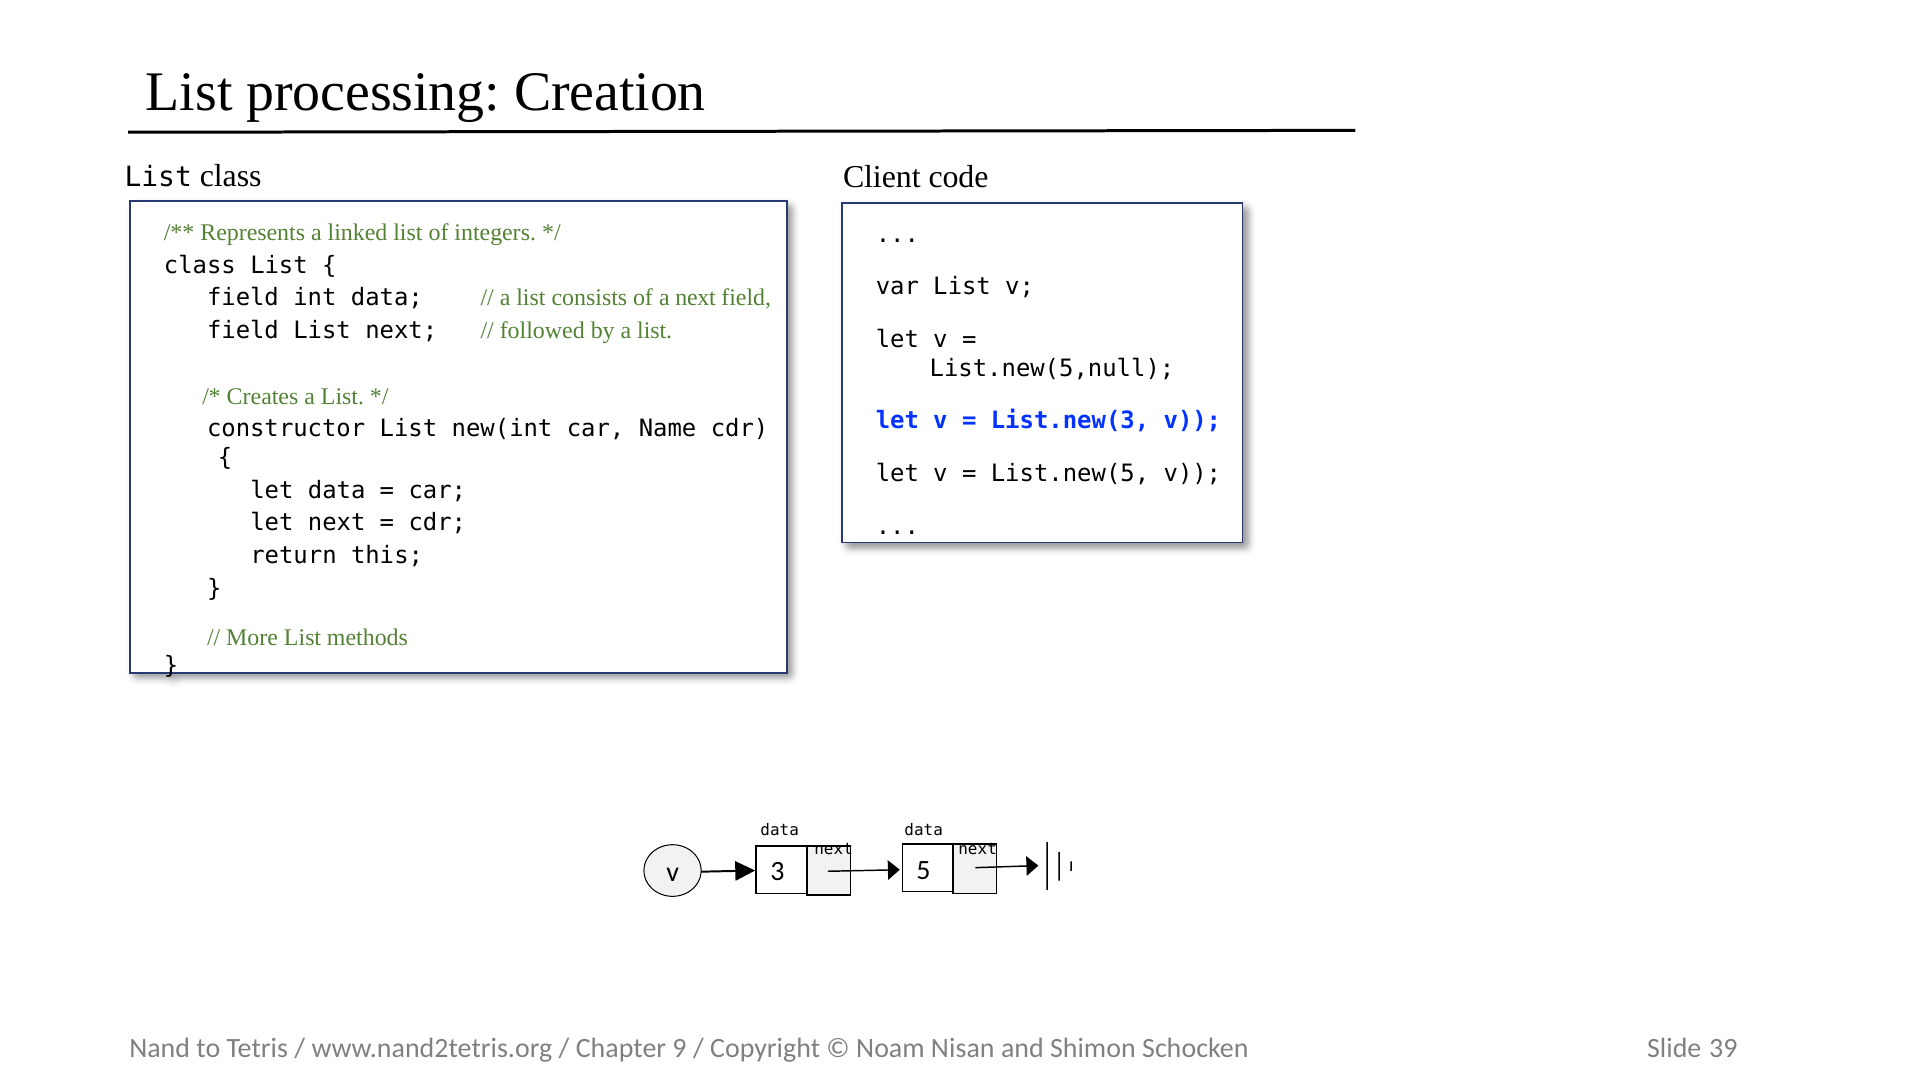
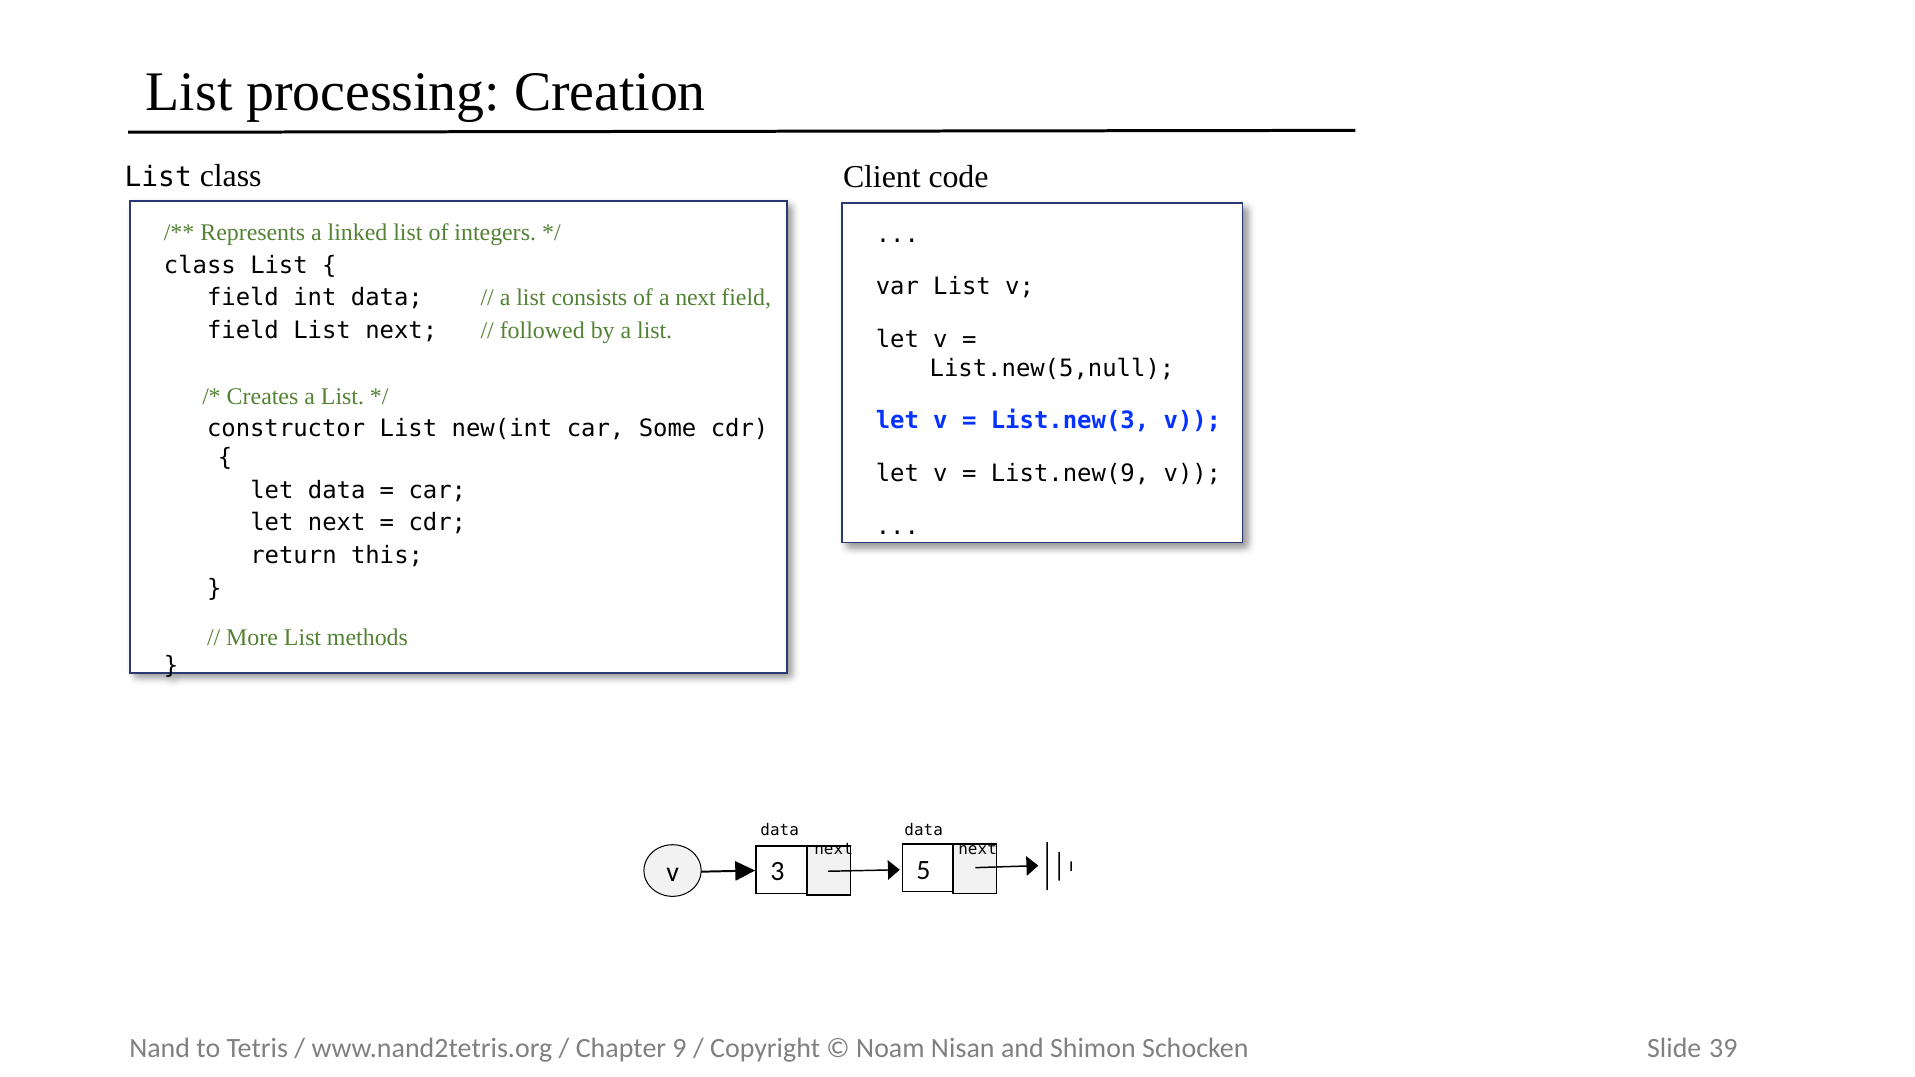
Name: Name -> Some
List.new(5: List.new(5 -> List.new(9
